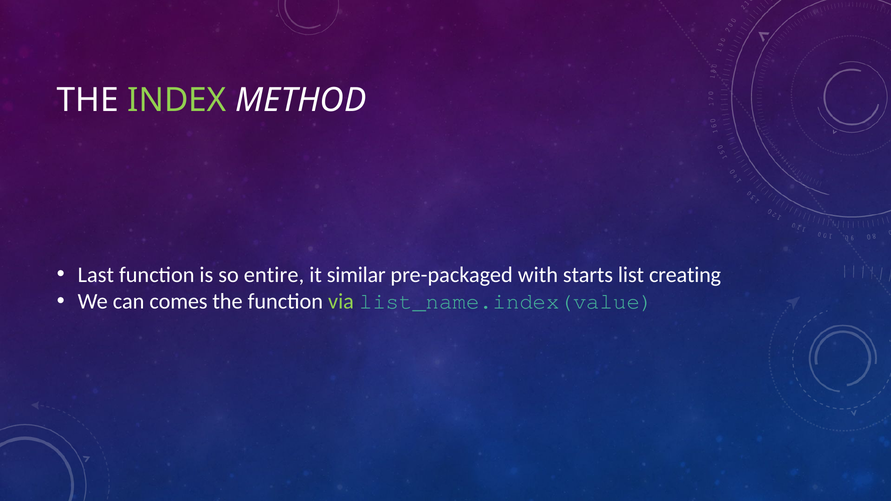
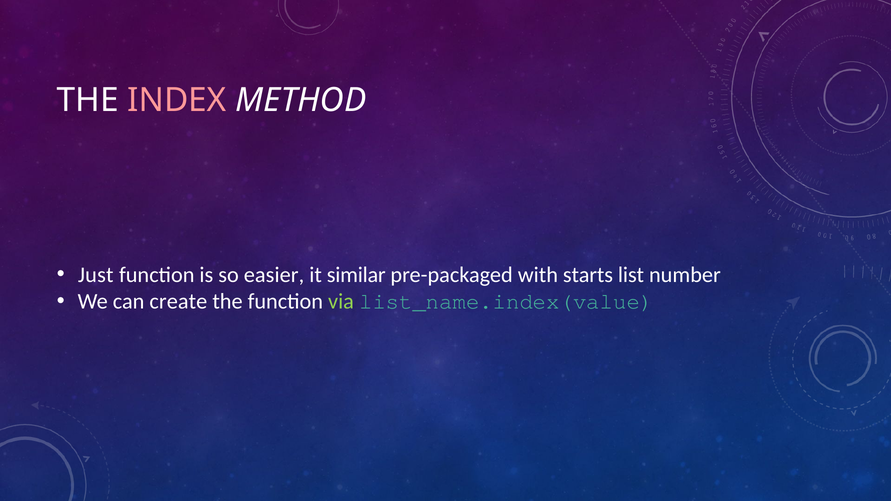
INDEX colour: light green -> pink
Last: Last -> Just
entire: entire -> easier
creating: creating -> number
comes: comes -> create
